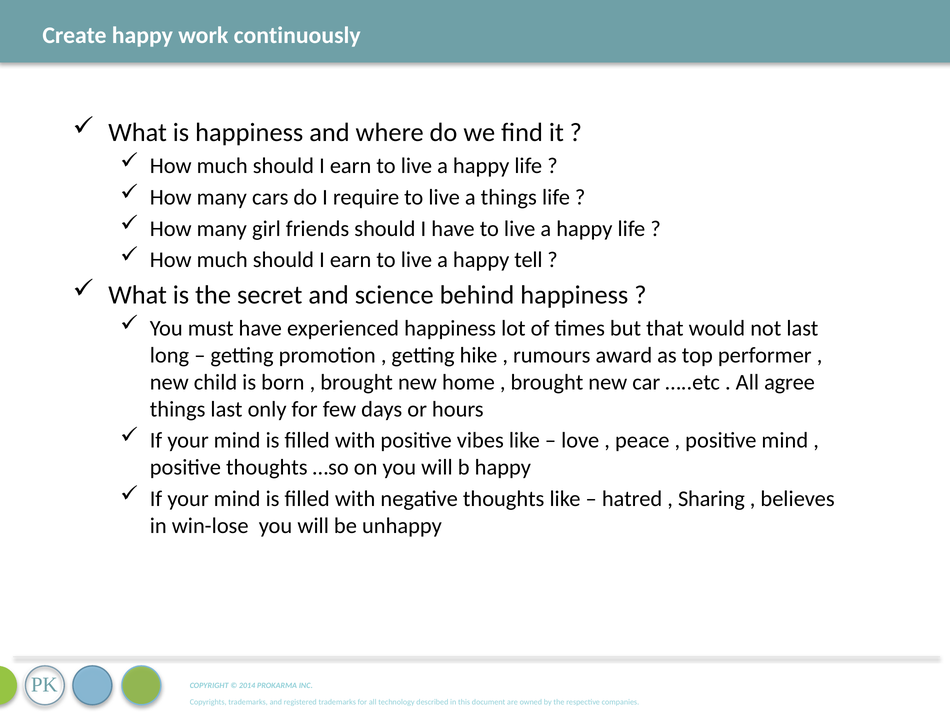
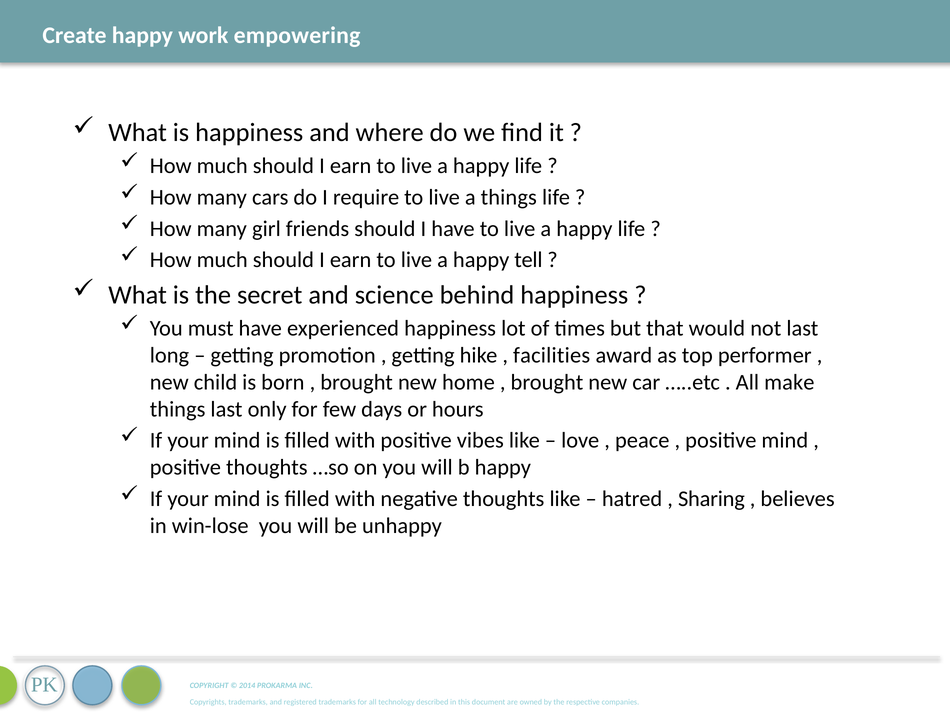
continuously: continuously -> empowering
rumours: rumours -> facilities
agree: agree -> make
